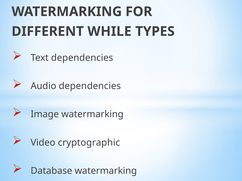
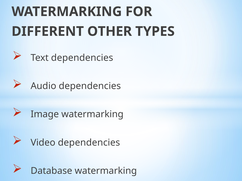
WHILE: WHILE -> OTHER
Video cryptographic: cryptographic -> dependencies
